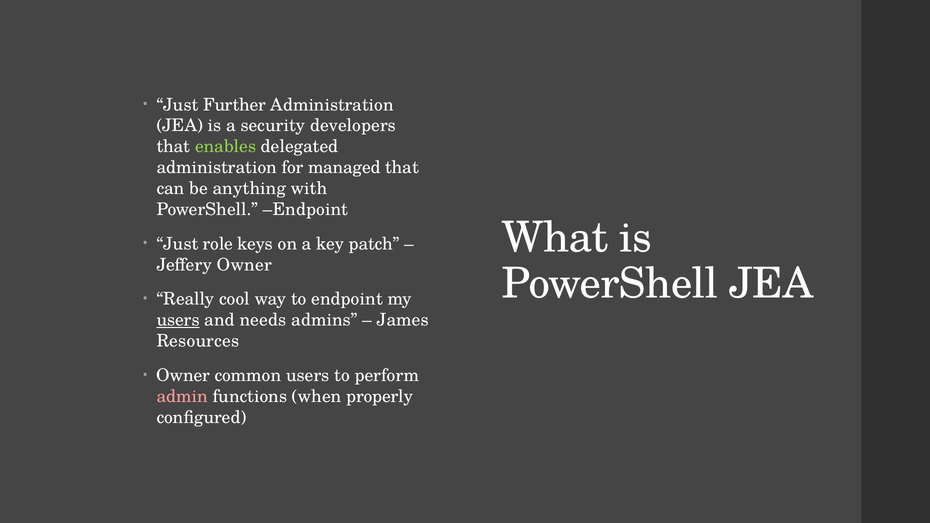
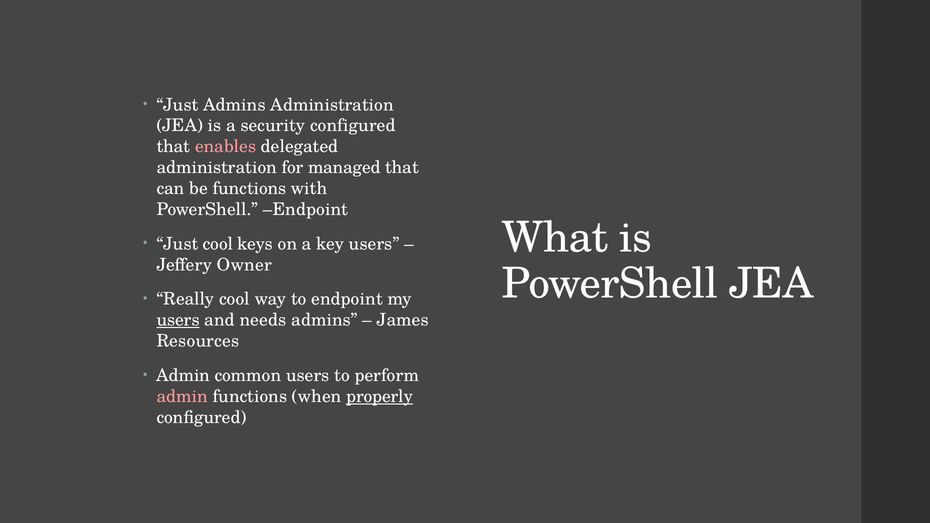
Just Further: Further -> Admins
security developers: developers -> configured
enables colour: light green -> pink
be anything: anything -> functions
Just role: role -> cool
key patch: patch -> users
Owner at (183, 376): Owner -> Admin
properly underline: none -> present
